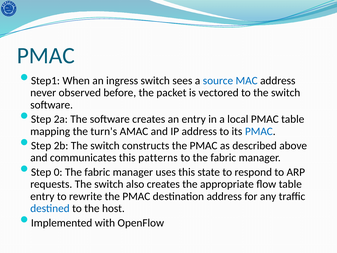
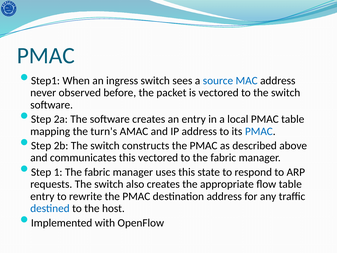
this patterns: patterns -> vectored
0: 0 -> 1
